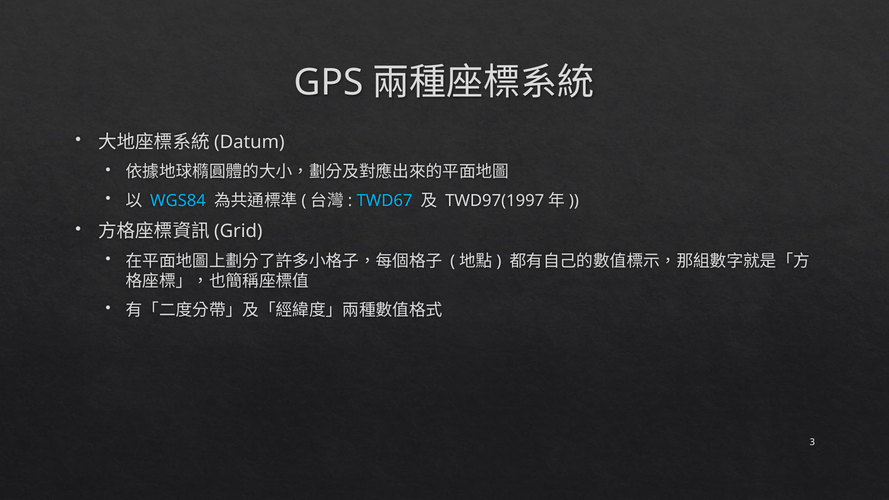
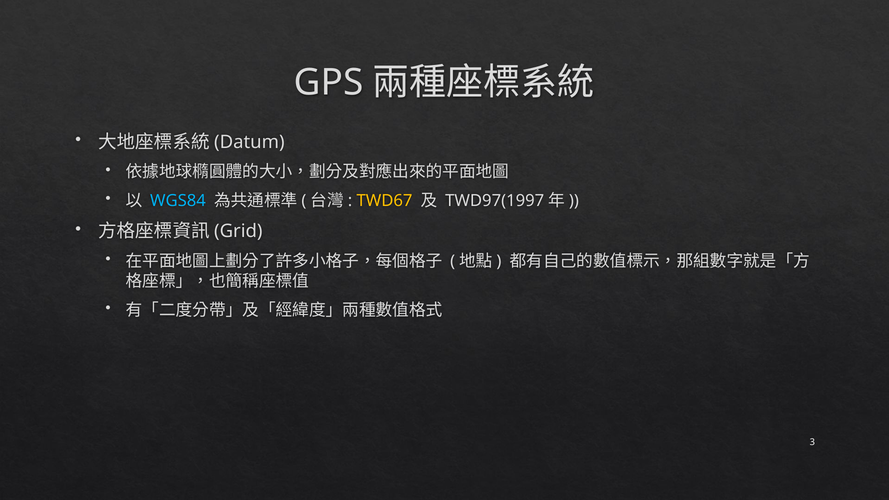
TWD67 colour: light blue -> yellow
